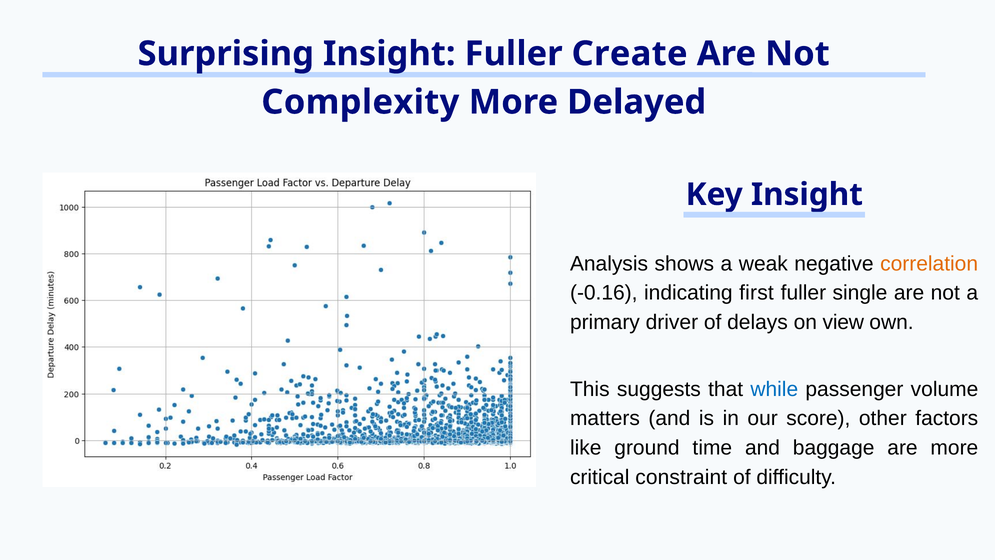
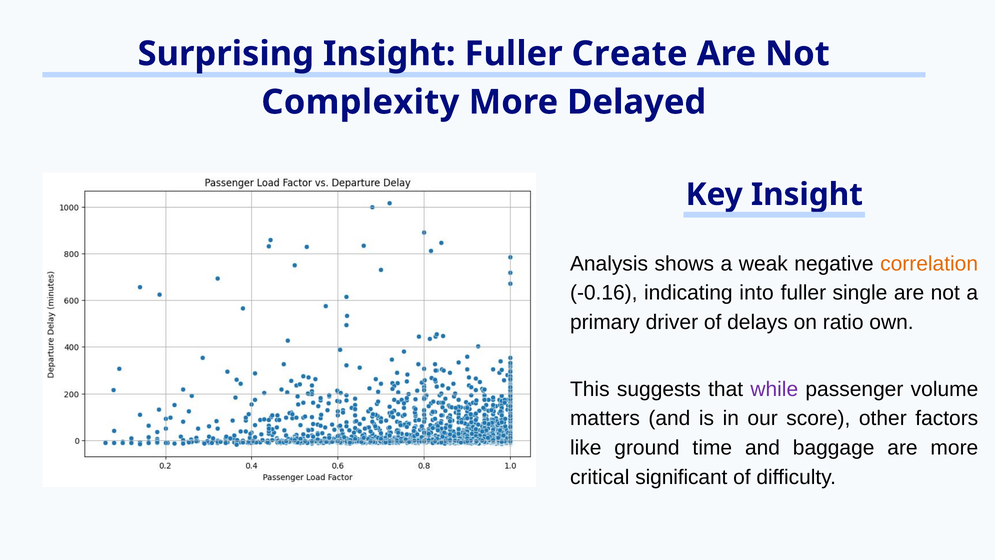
first: first -> into
view: view -> ratio
while colour: blue -> purple
constraint: constraint -> significant
